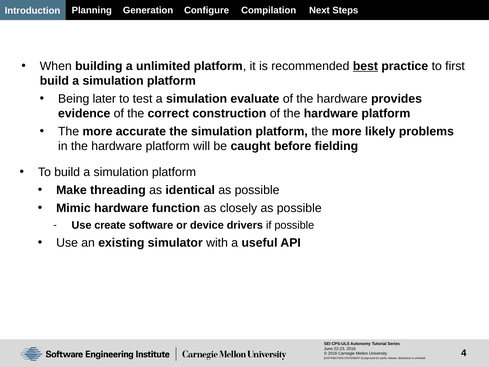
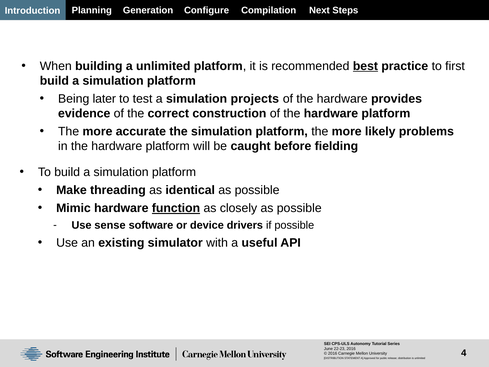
evaluate: evaluate -> projects
function underline: none -> present
create: create -> sense
